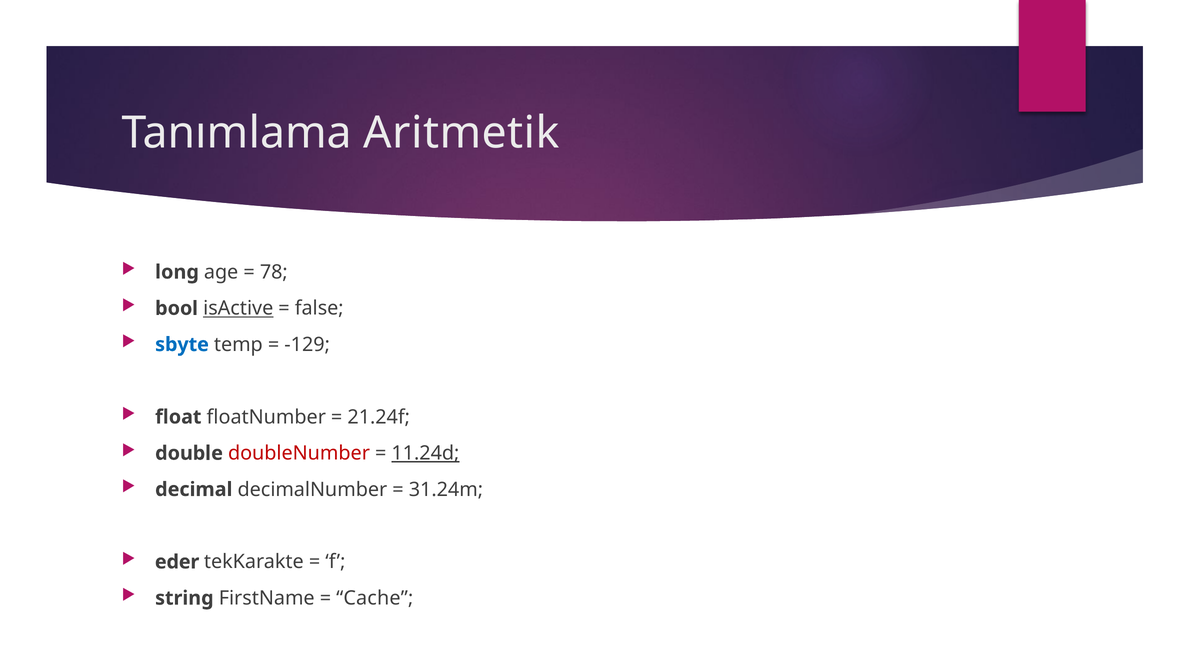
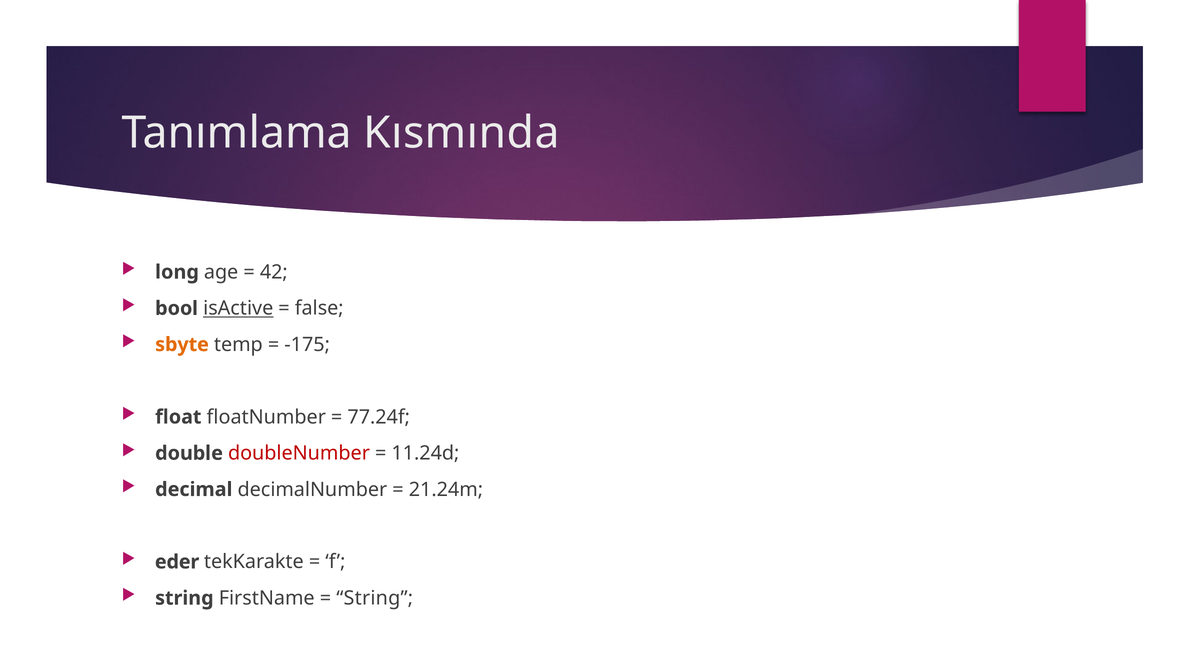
Aritmetik: Aritmetik -> Kısmında
78: 78 -> 42
sbyte colour: blue -> orange
-129: -129 -> -175
21.24f: 21.24f -> 77.24f
11.24d underline: present -> none
31.24m: 31.24m -> 21.24m
Cache at (375, 598): Cache -> String
